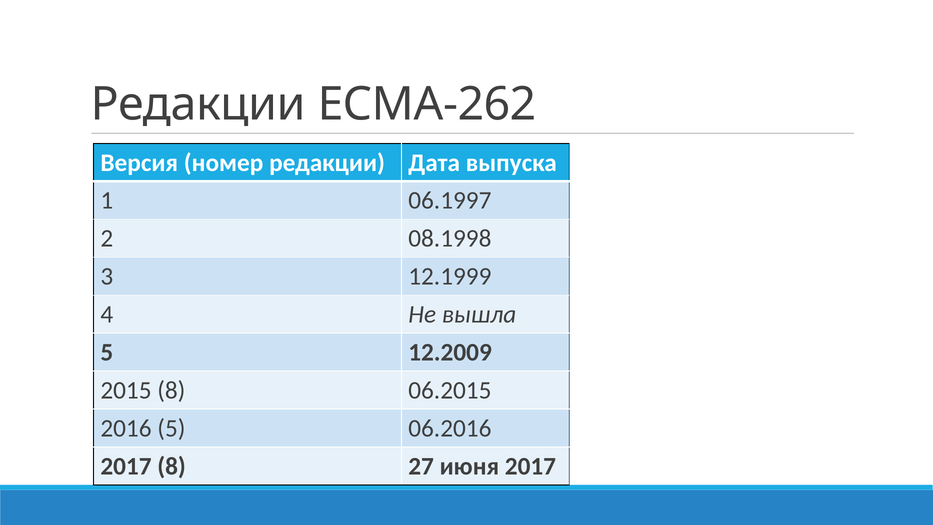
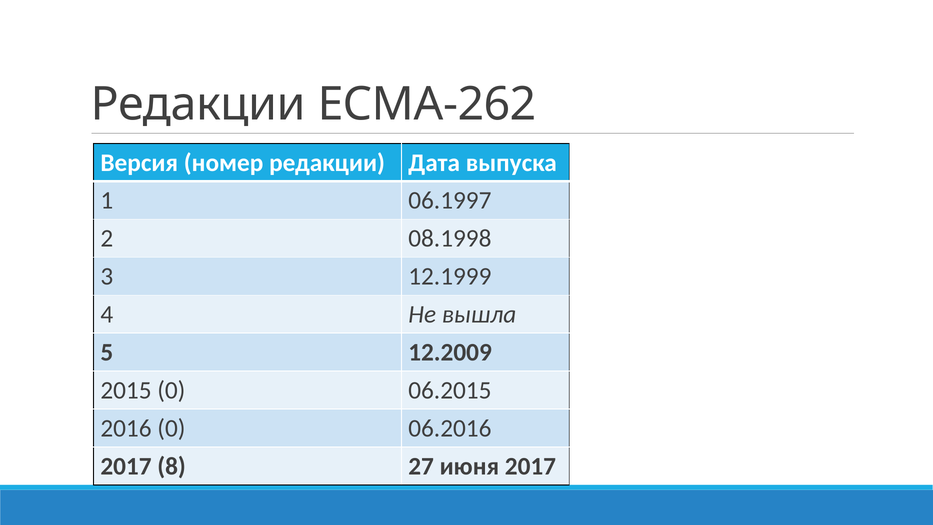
2015 8: 8 -> 0
2016 5: 5 -> 0
